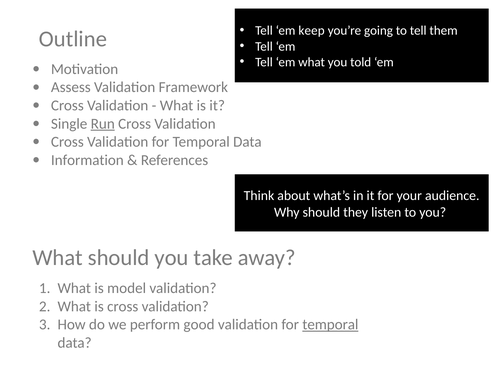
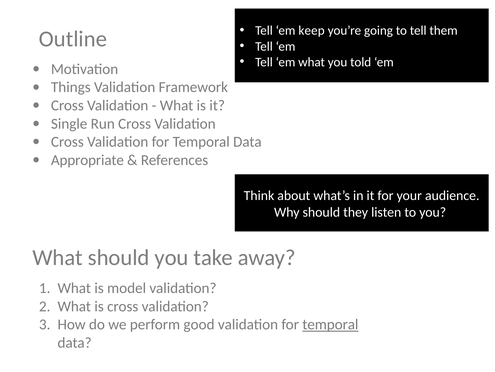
Assess: Assess -> Things
Run underline: present -> none
Information: Information -> Appropriate
